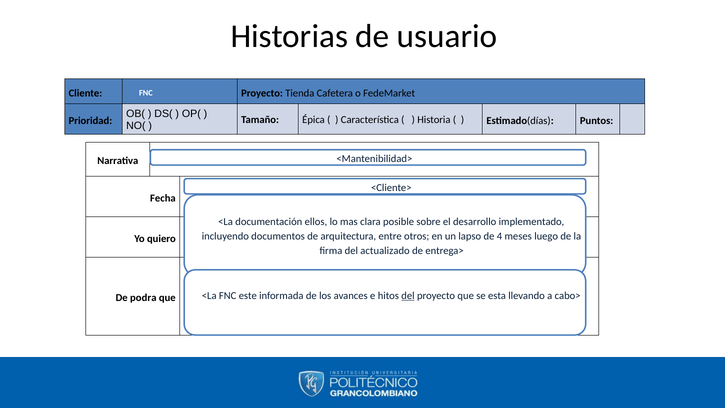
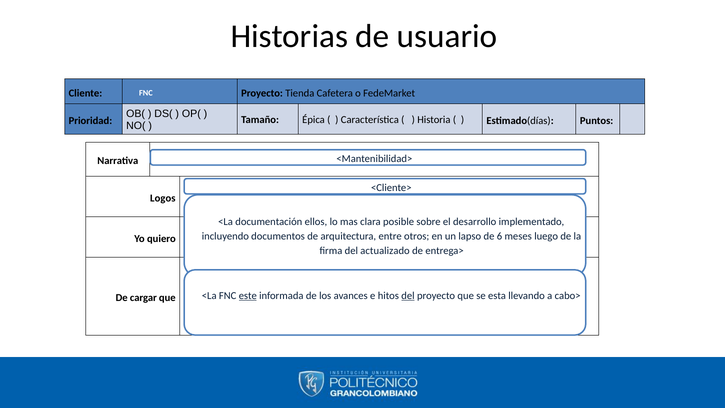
Fecha: Fecha -> Logos
4: 4 -> 6
este underline: none -> present
podra: podra -> cargar
